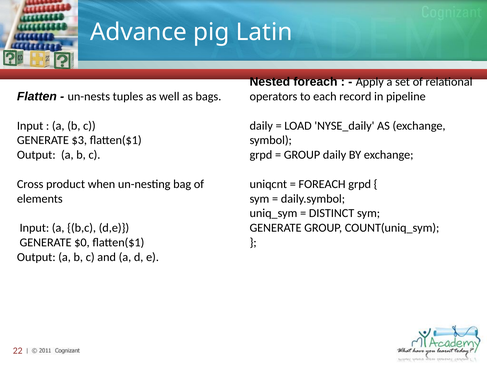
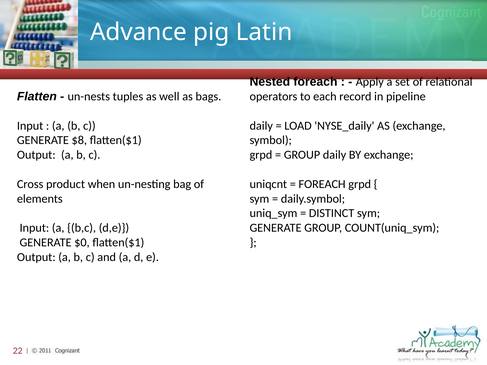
$3: $3 -> $8
